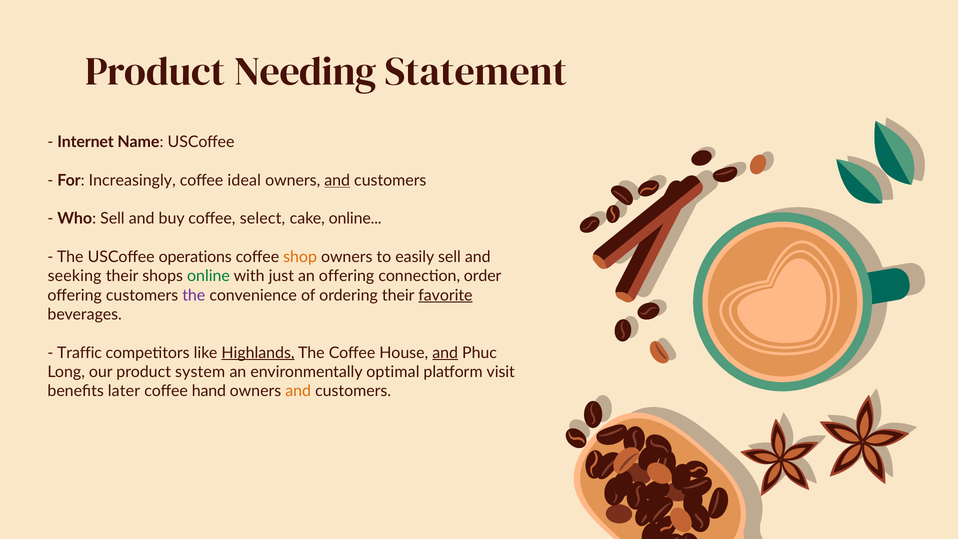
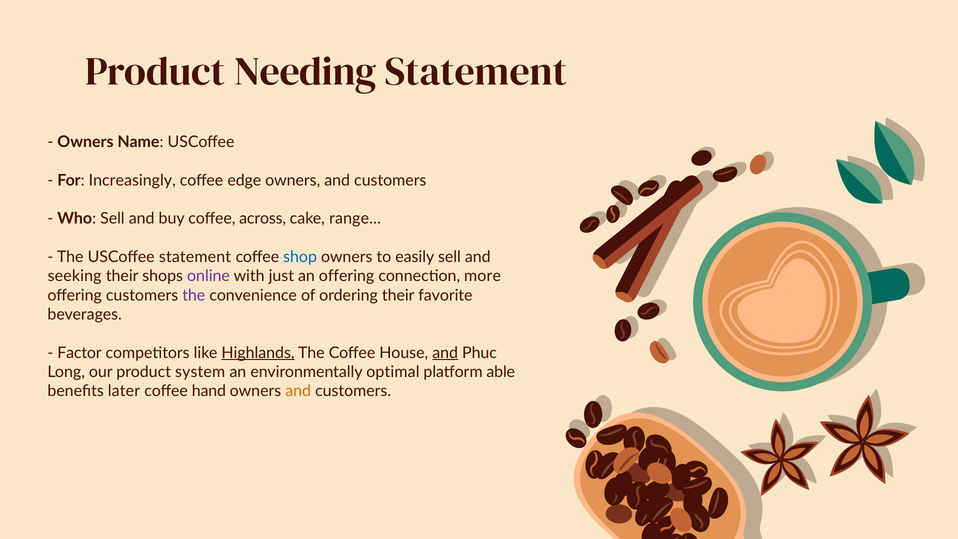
Internet at (86, 142): Internet -> Owners
ideal: ideal -> edge
and at (337, 180) underline: present -> none
select: select -> across
cake online: online -> range
USCoffee operations: operations -> statement
shop colour: orange -> blue
online at (208, 276) colour: green -> purple
order: order -> more
favorite underline: present -> none
Traffic: Traffic -> Factor
visit: visit -> able
